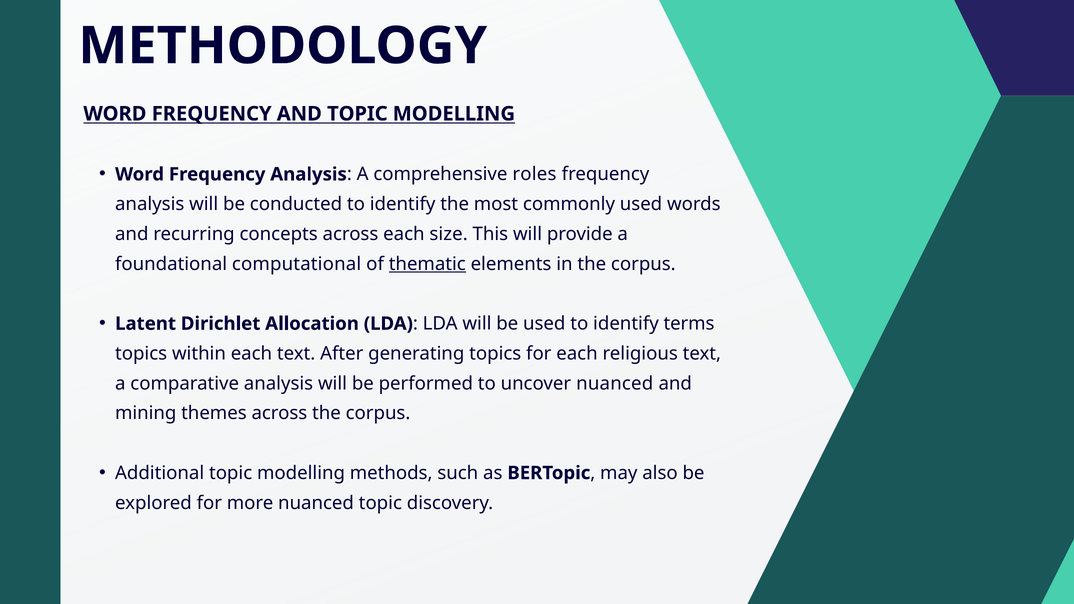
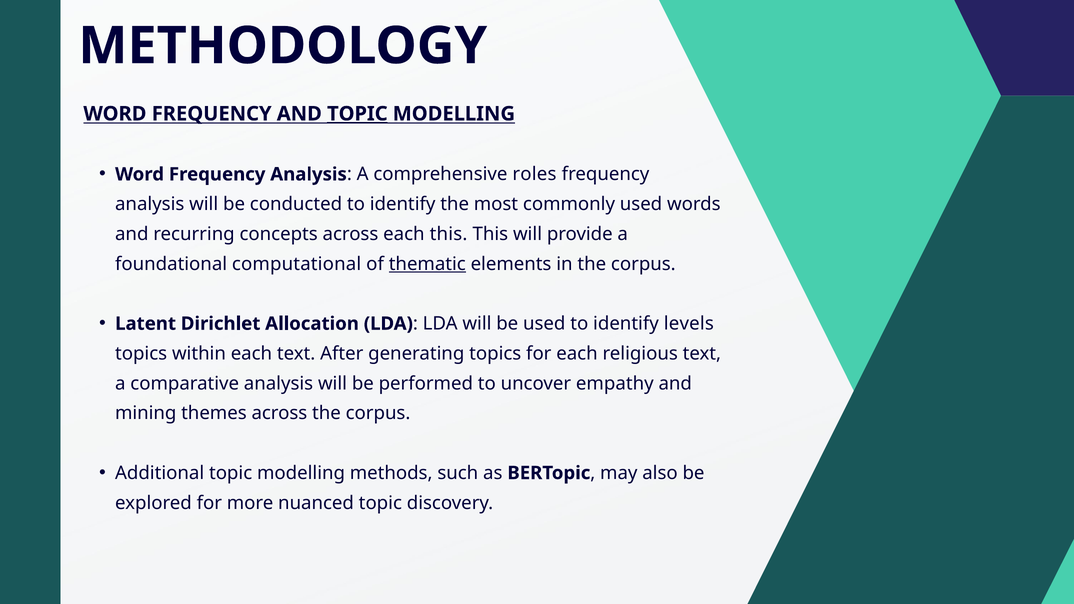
TOPIC at (357, 114) underline: none -> present
each size: size -> this
terms: terms -> levels
uncover nuanced: nuanced -> empathy
